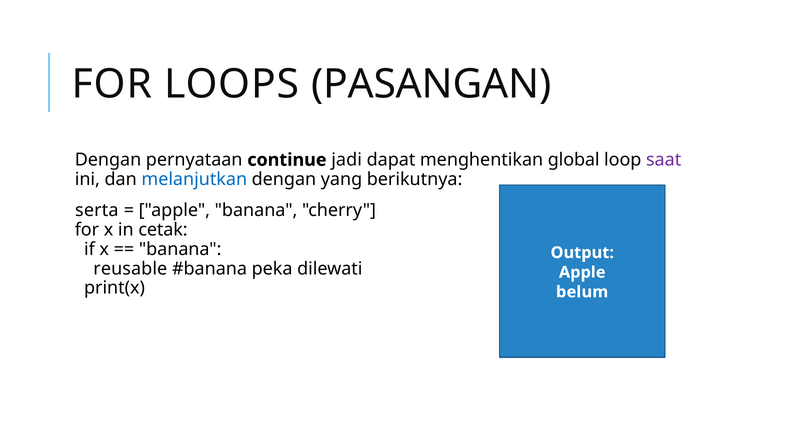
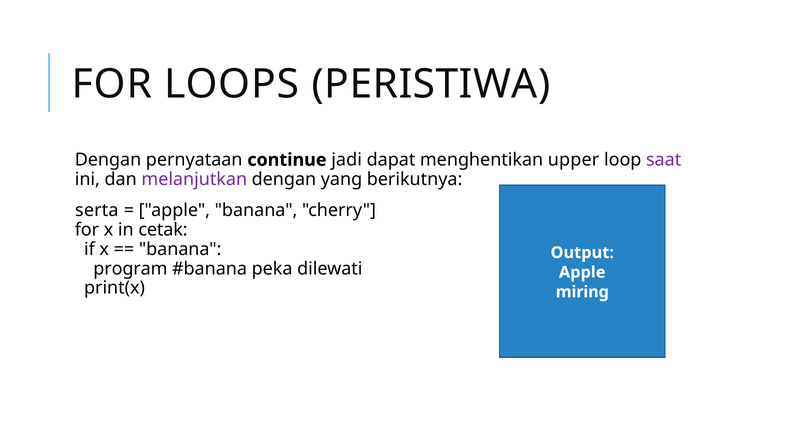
PASANGAN: PASANGAN -> PERISTIWA
global: global -> upper
melanjutkan colour: blue -> purple
reusable: reusable -> program
belum: belum -> miring
